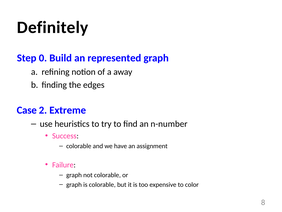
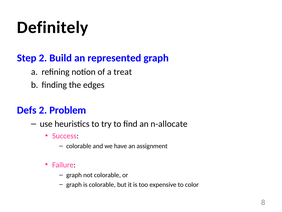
Step 0: 0 -> 2
away: away -> treat
Case: Case -> Defs
Extreme: Extreme -> Problem
n-number: n-number -> n-allocate
